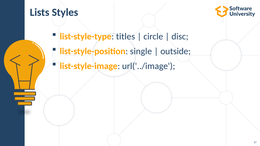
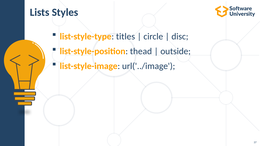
single: single -> thead
